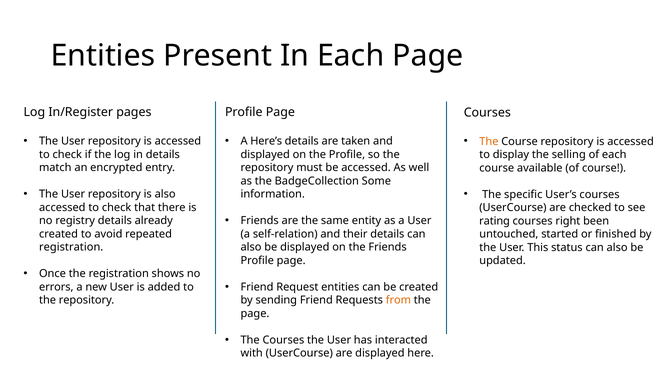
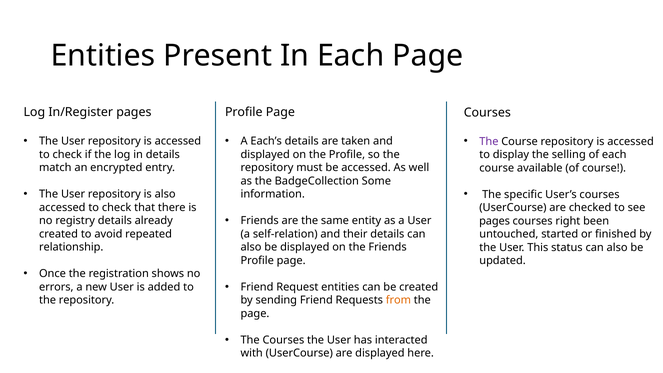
Here’s: Here’s -> Each’s
The at (489, 141) colour: orange -> purple
rating at (495, 221): rating -> pages
registration at (71, 247): registration -> relationship
